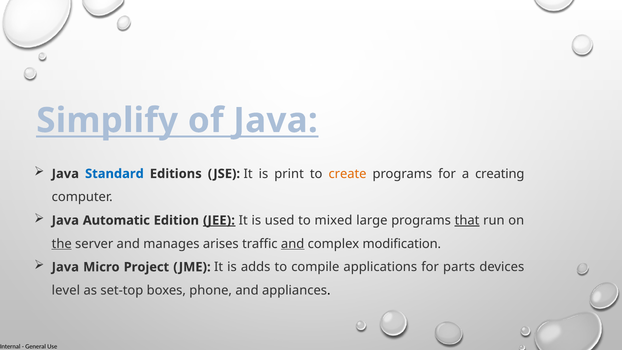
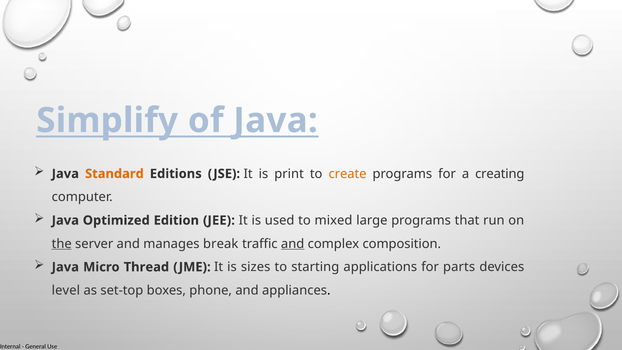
Standard colour: blue -> orange
Automatic: Automatic -> Optimized
JEE underline: present -> none
that underline: present -> none
arises: arises -> break
modification: modification -> composition
Project: Project -> Thread
adds: adds -> sizes
compile: compile -> starting
